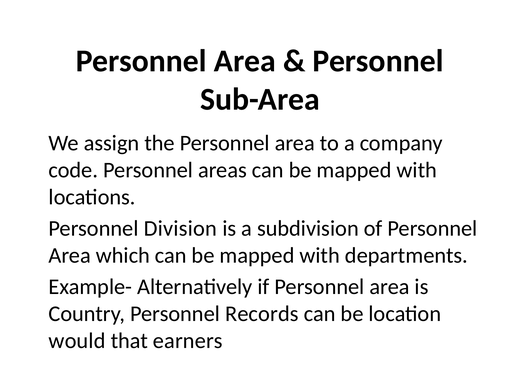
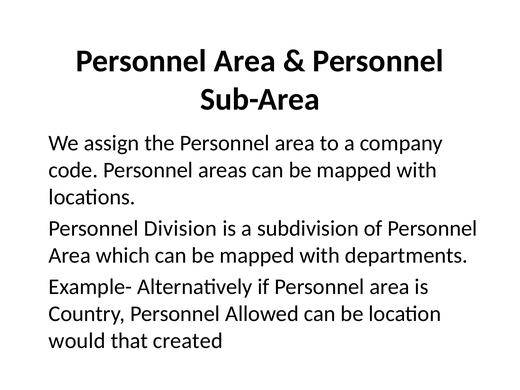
Records: Records -> Allowed
earners: earners -> created
